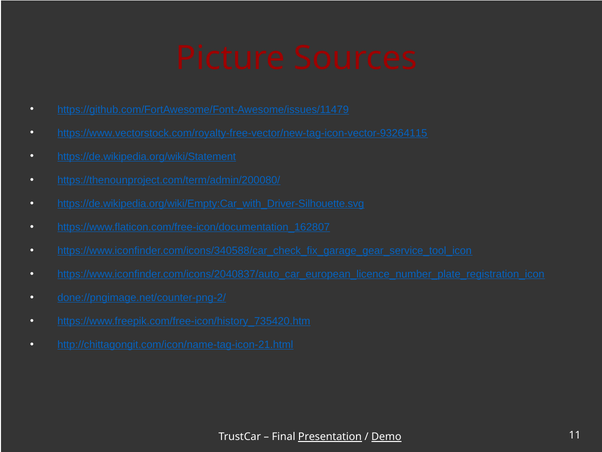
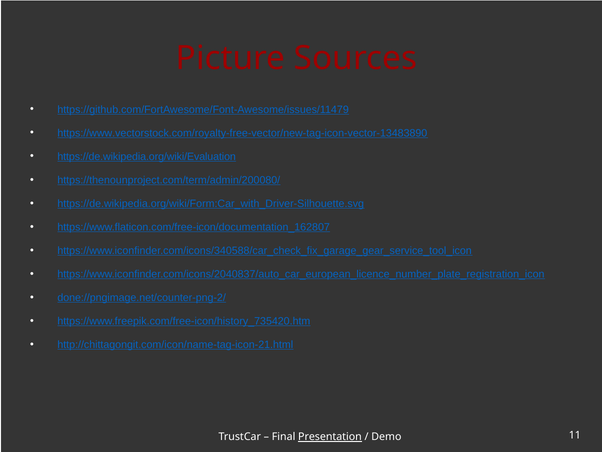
https://www.vectorstock.com/royalty-free-vector/new-tag-icon-vector-93264115: https://www.vectorstock.com/royalty-free-vector/new-tag-icon-vector-93264115 -> https://www.vectorstock.com/royalty-free-vector/new-tag-icon-vector-13483890
https://de.wikipedia.org/wiki/Statement: https://de.wikipedia.org/wiki/Statement -> https://de.wikipedia.org/wiki/Evaluation
https://de.wikipedia.org/wiki/Empty:Car_with_Driver-Silhouette.svg: https://de.wikipedia.org/wiki/Empty:Car_with_Driver-Silhouette.svg -> https://de.wikipedia.org/wiki/Form:Car_with_Driver-Silhouette.svg
Demo underline: present -> none
